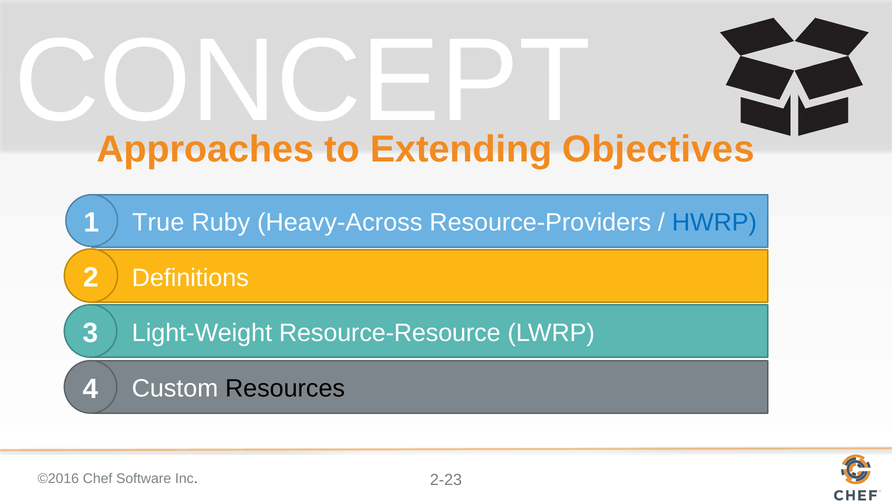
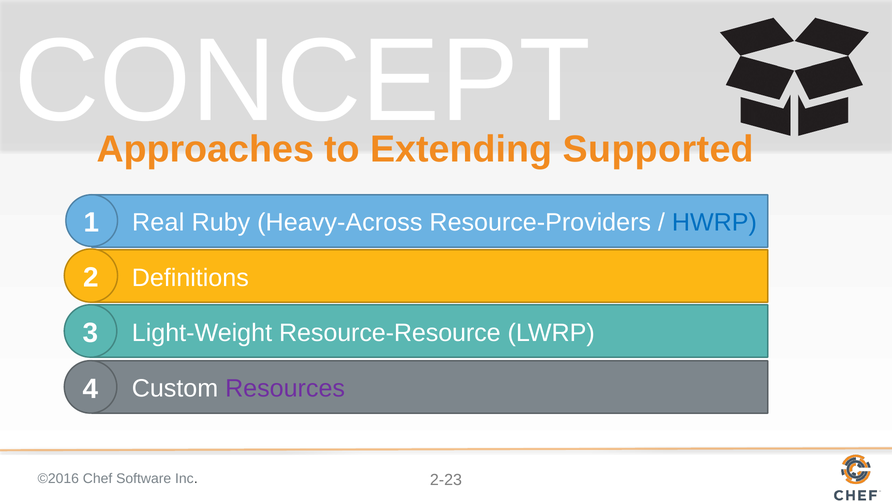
Objectives: Objectives -> Supported
True: True -> Real
Resources colour: black -> purple
